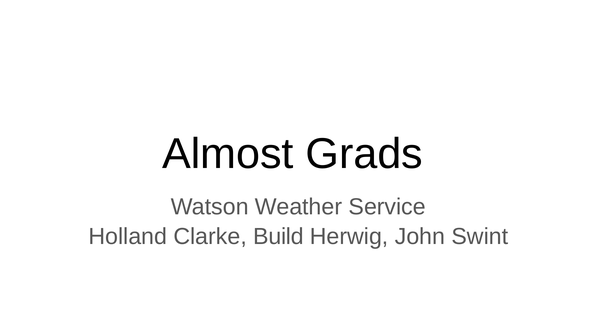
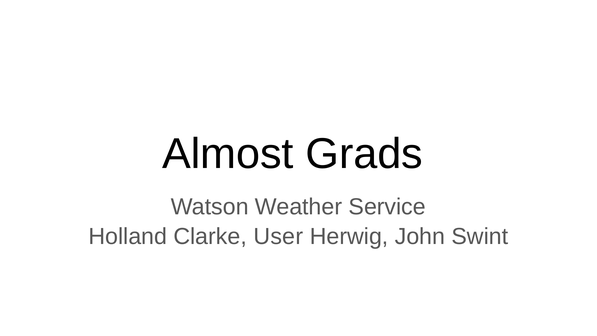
Build: Build -> User
